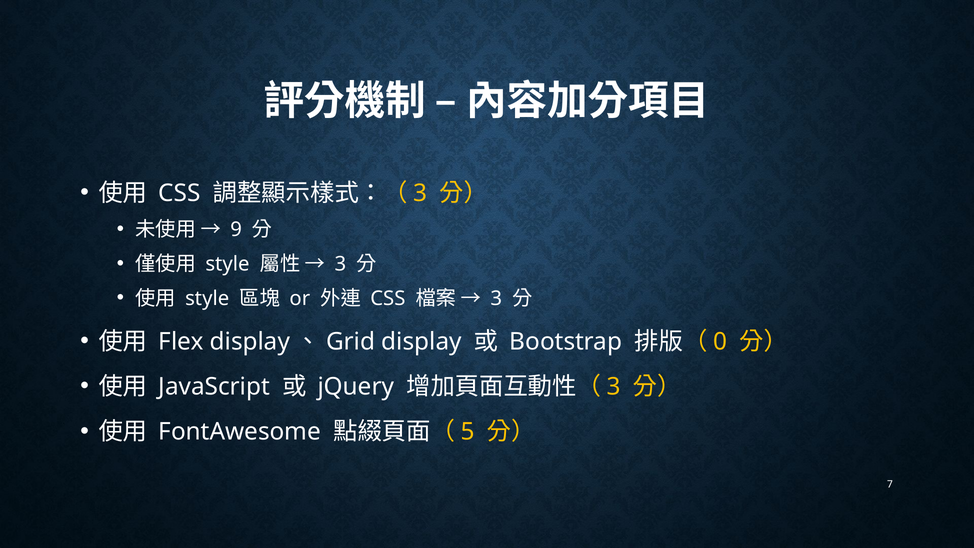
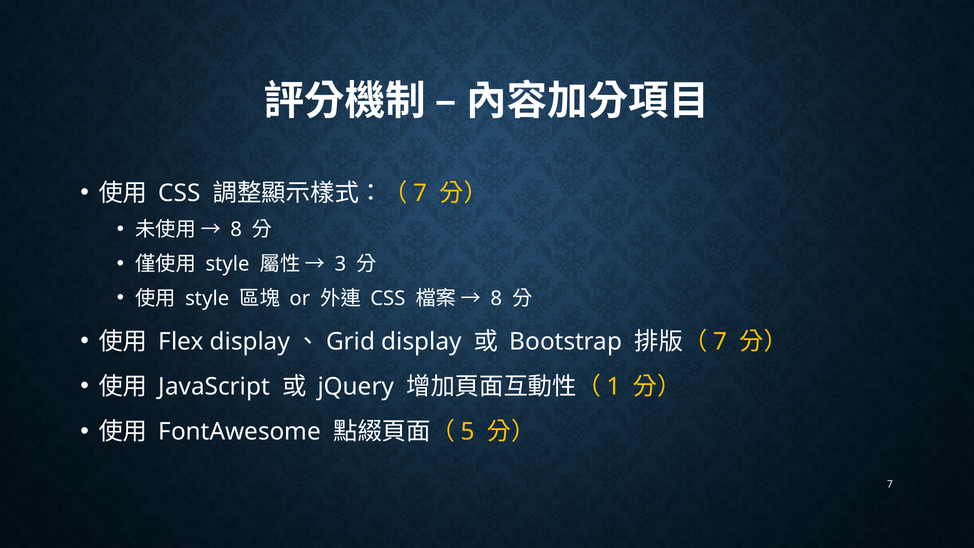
3 at (420, 193): 3 -> 7
9 at (236, 230): 9 -> 8
3 at (496, 298): 3 -> 8
0 at (720, 341): 0 -> 7
3 at (614, 387): 3 -> 1
